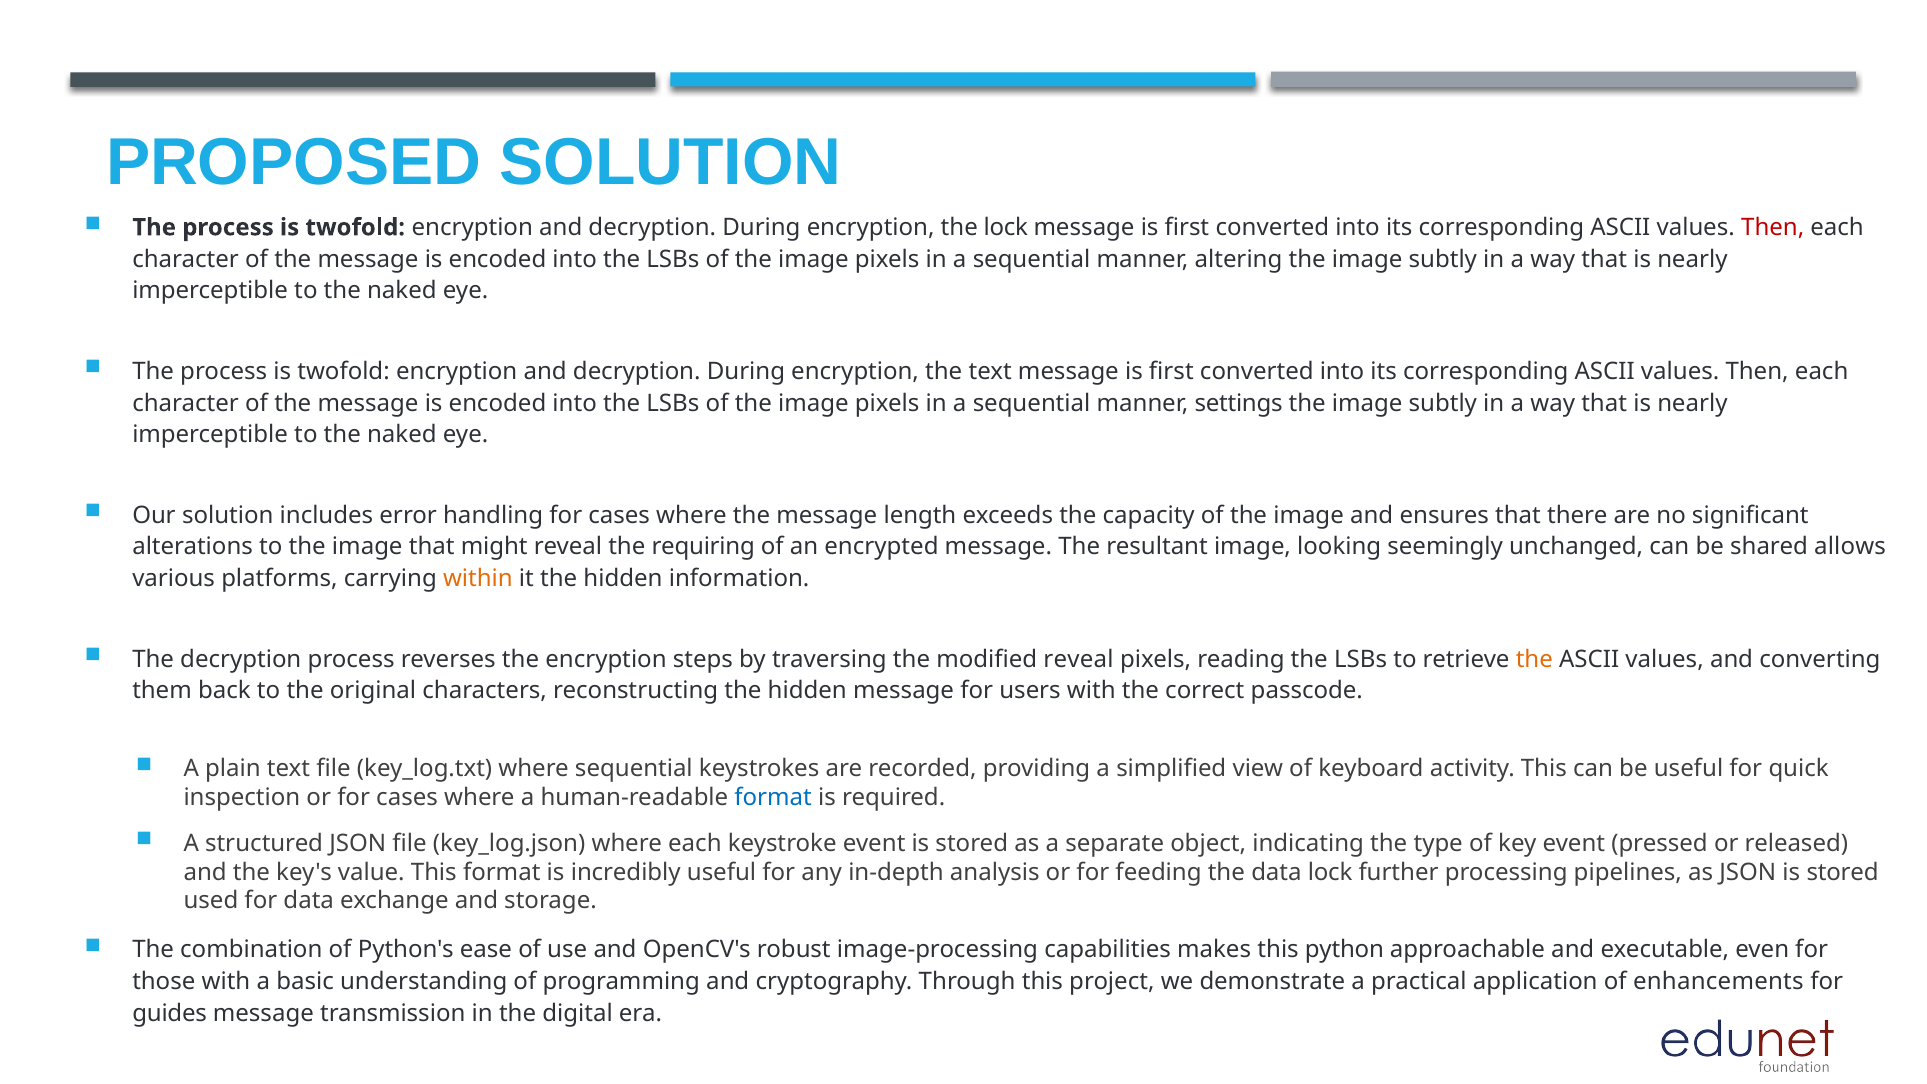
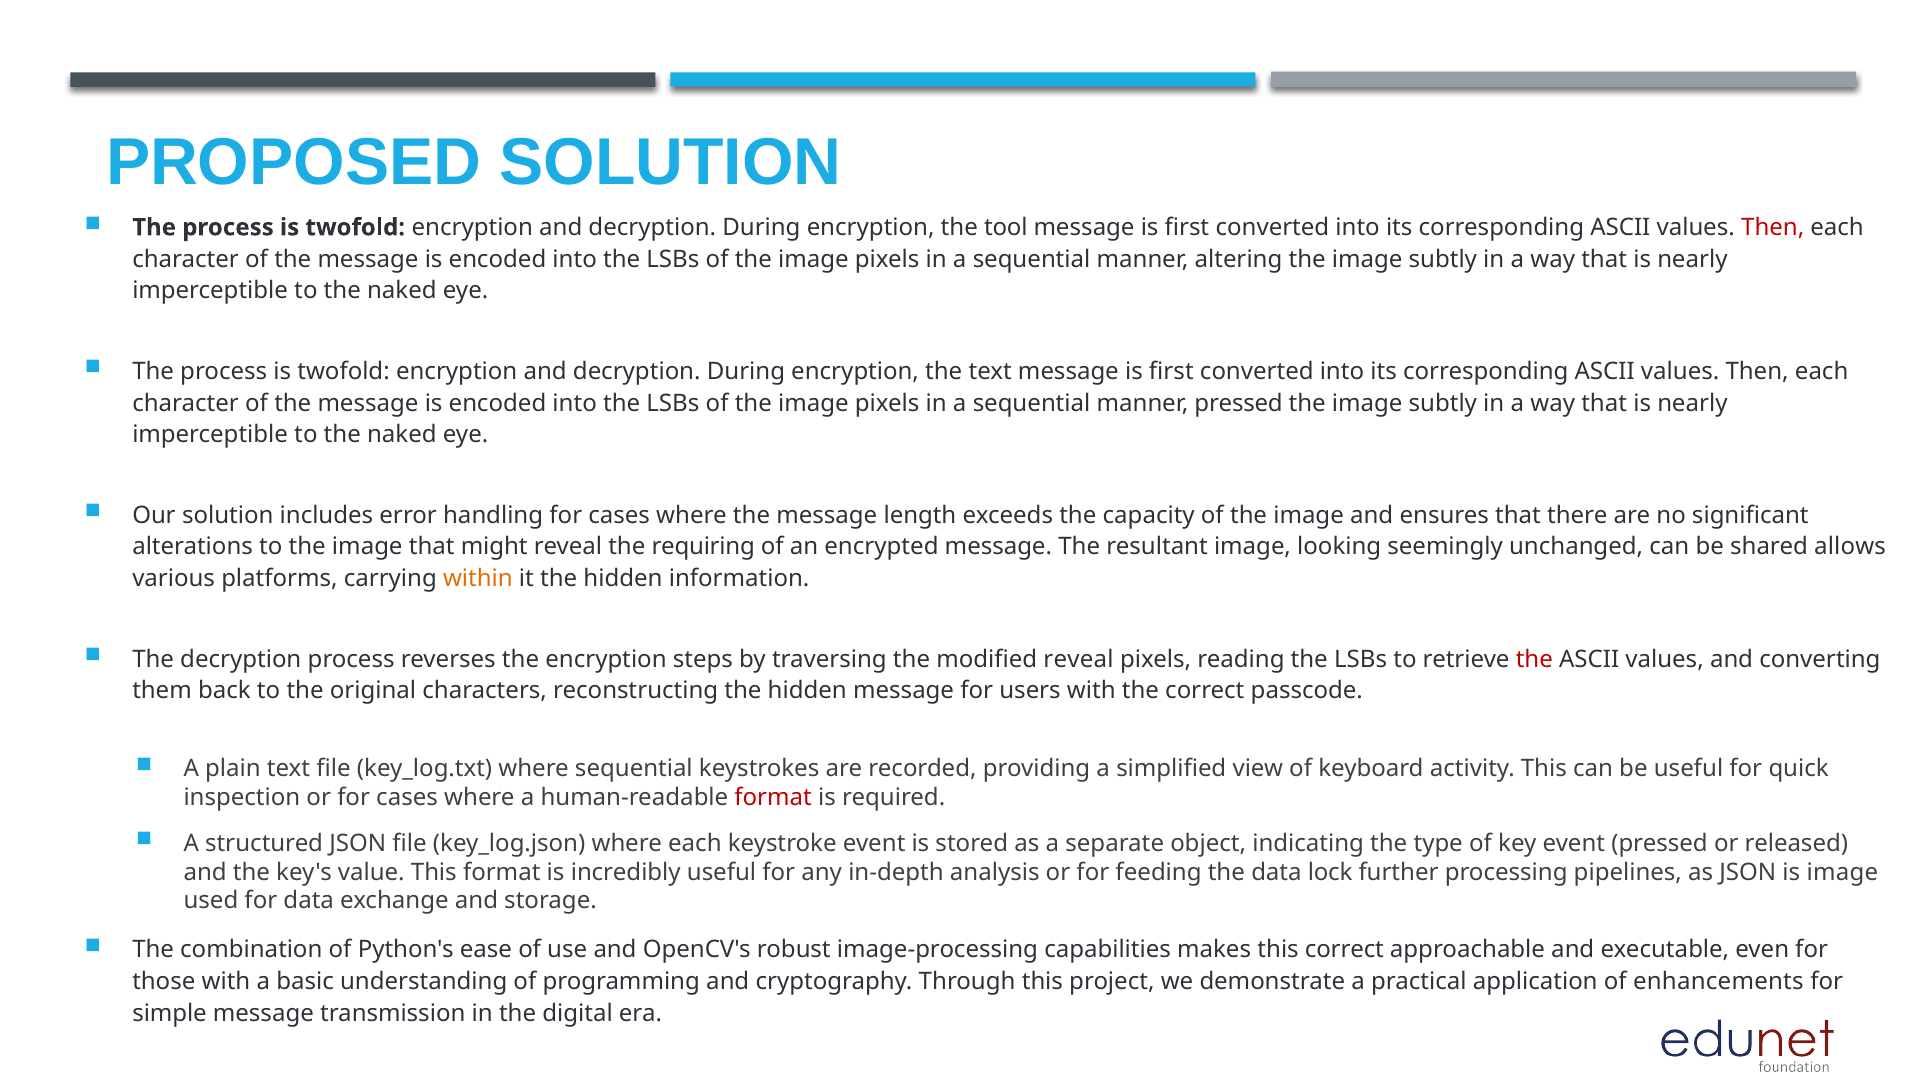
the lock: lock -> tool
manner settings: settings -> pressed
the at (1534, 659) colour: orange -> red
format at (773, 797) colour: blue -> red
JSON is stored: stored -> image
this python: python -> correct
guides: guides -> simple
